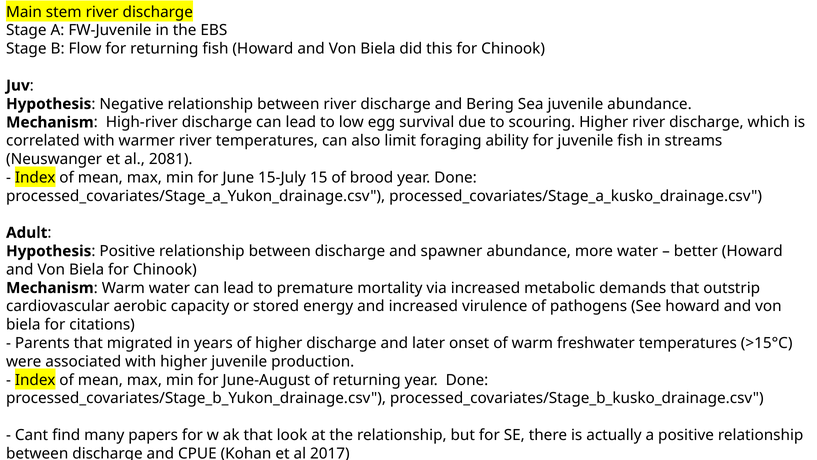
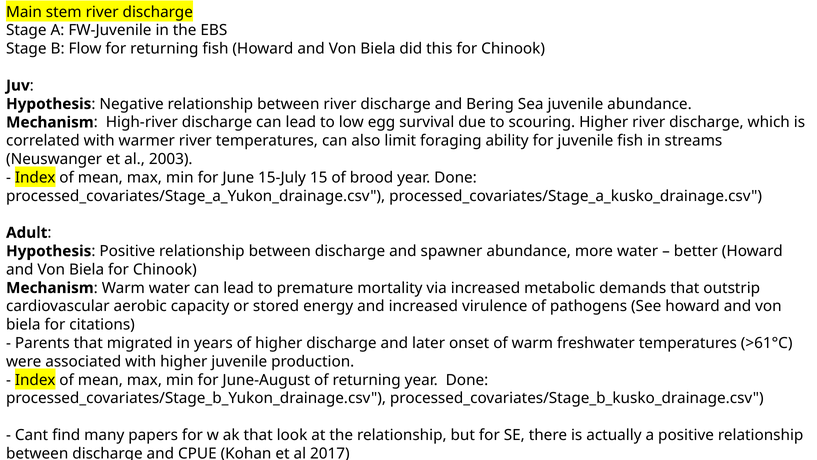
2081: 2081 -> 2003
>15°C: >15°C -> >61°C
